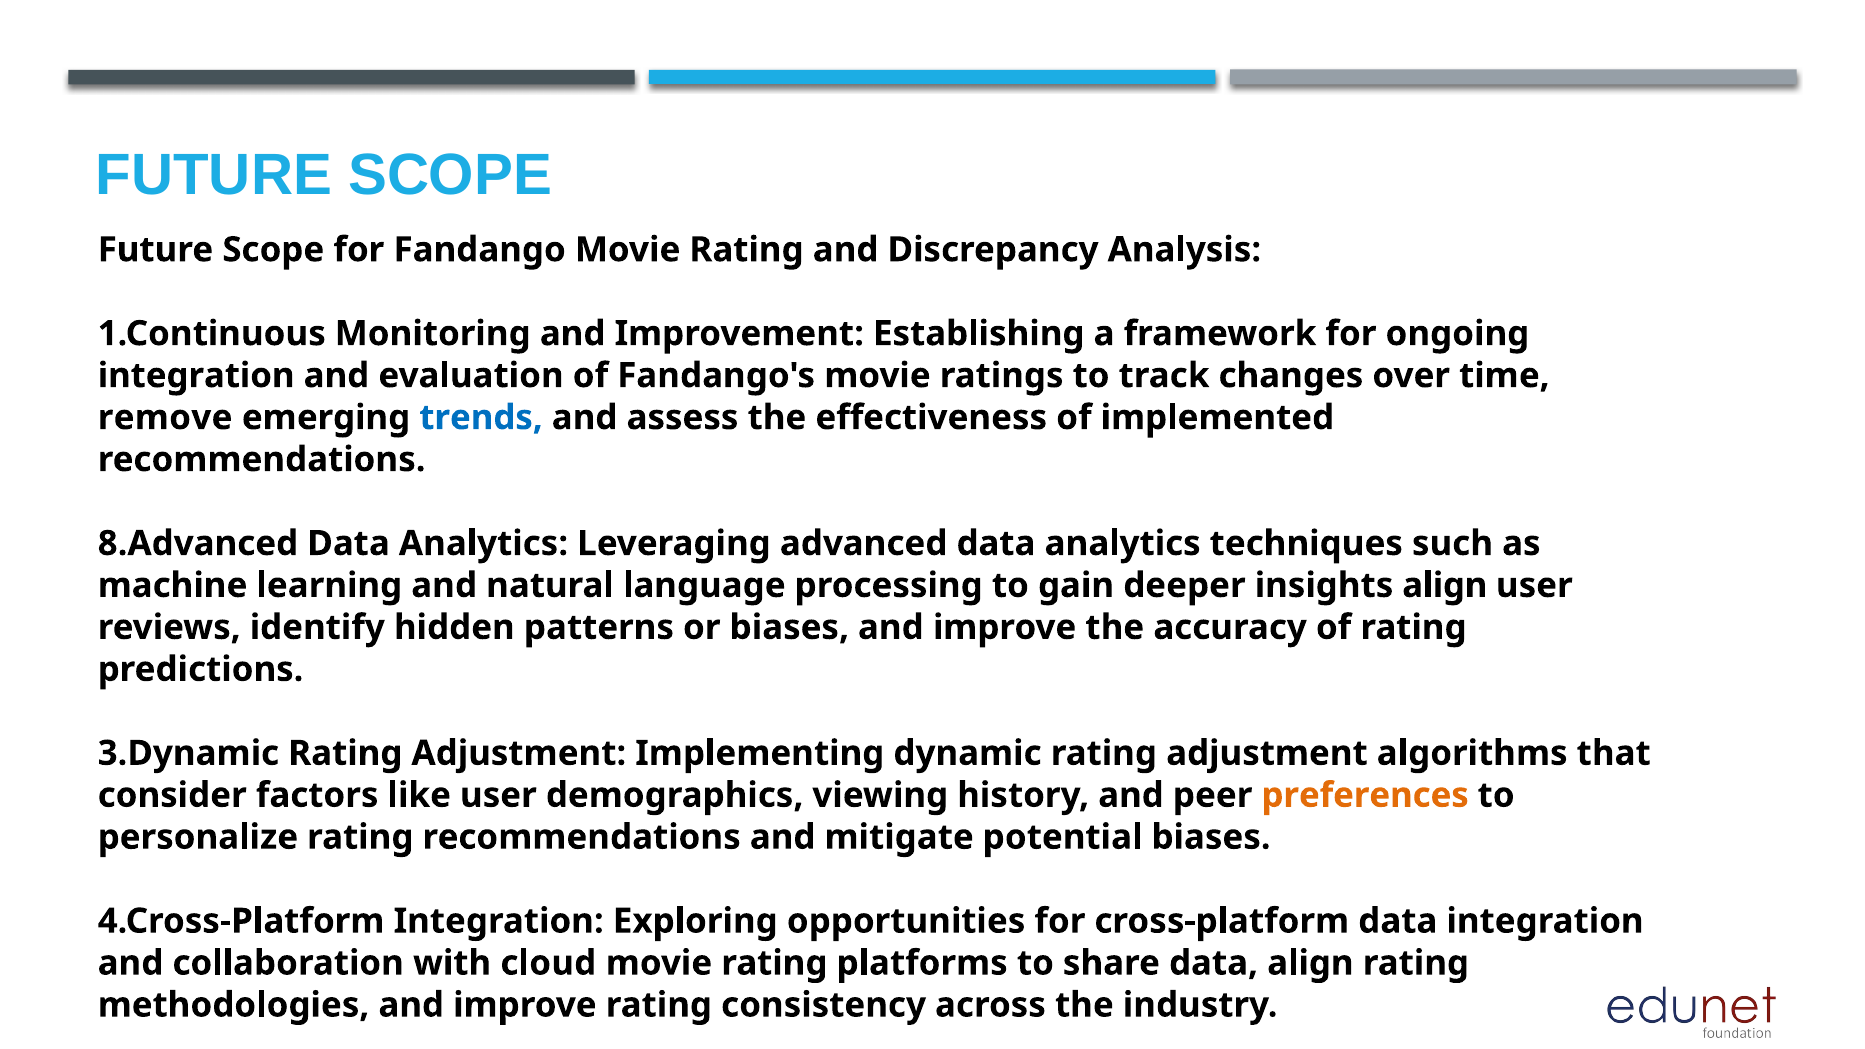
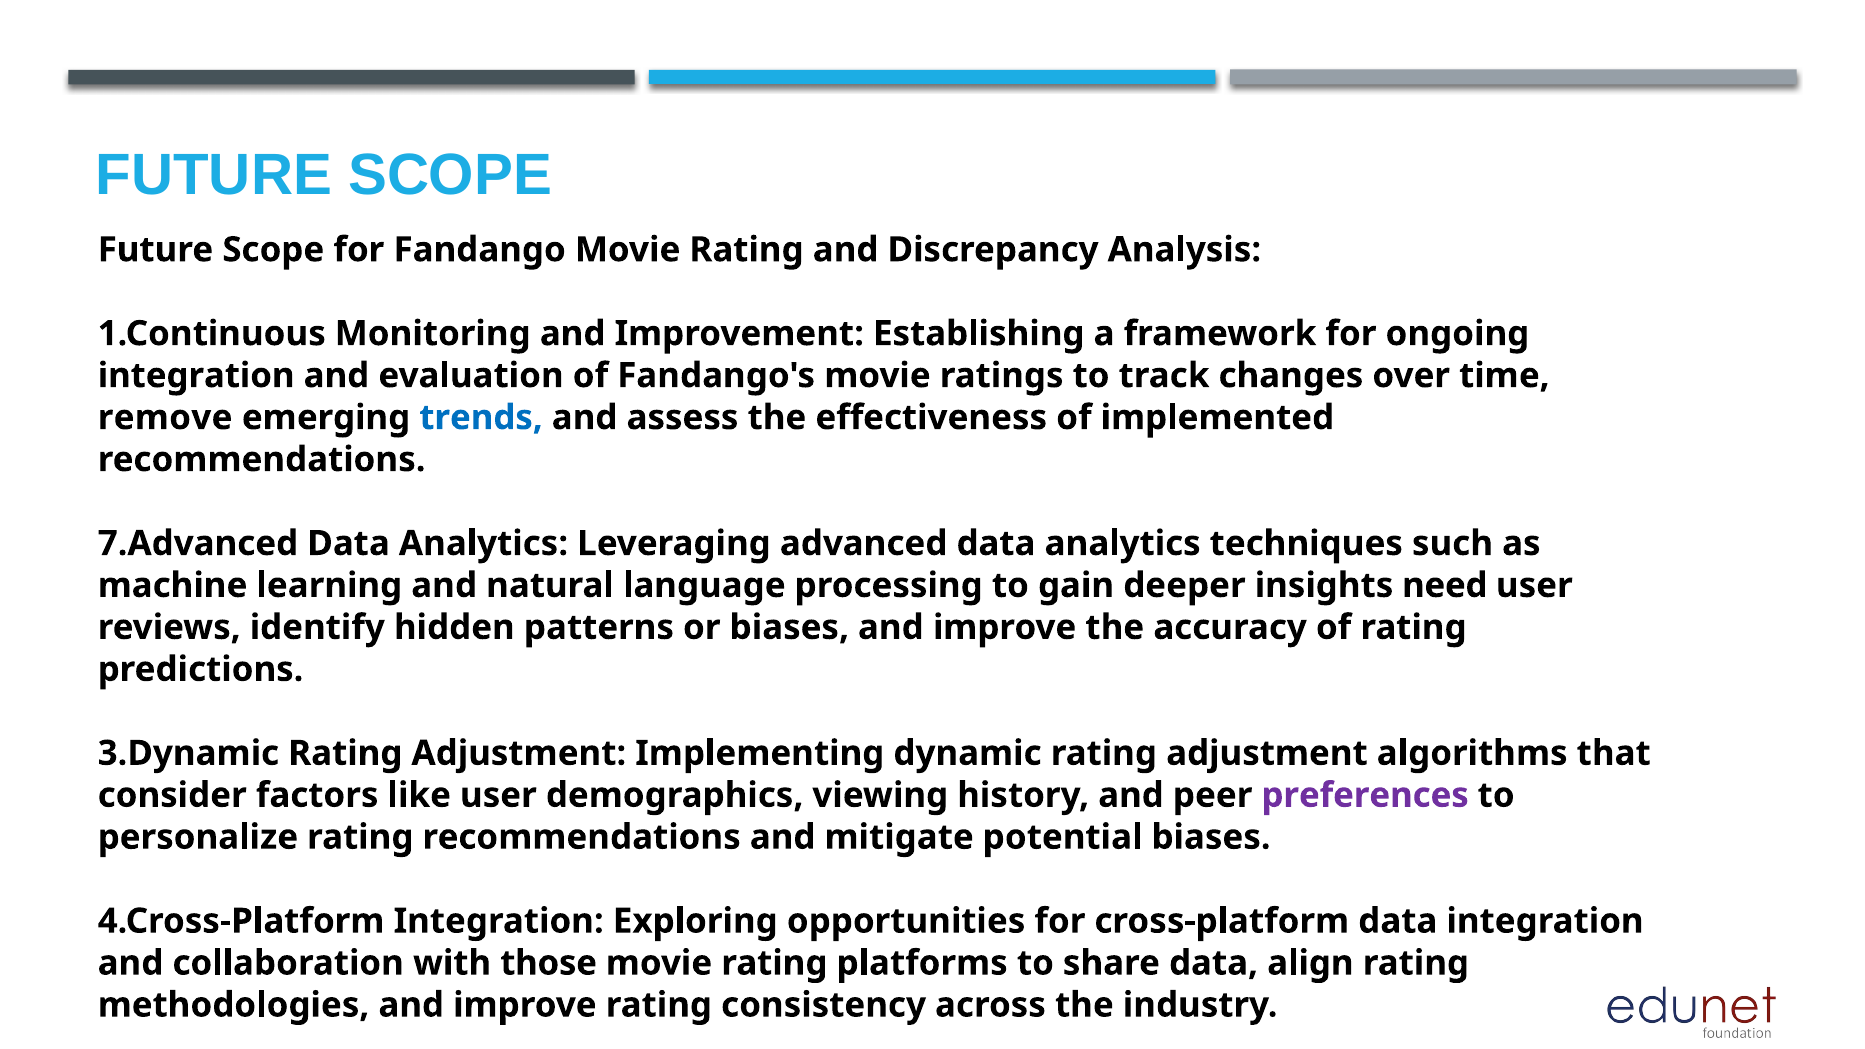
8.Advanced: 8.Advanced -> 7.Advanced
insights align: align -> need
preferences colour: orange -> purple
cloud: cloud -> those
